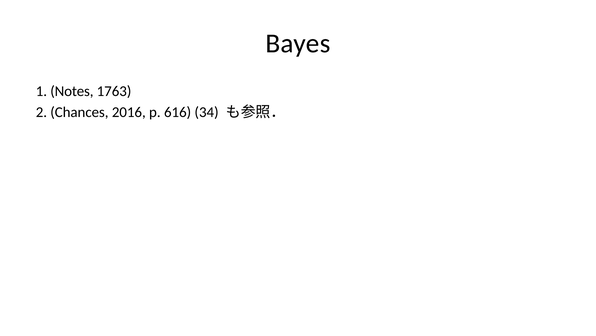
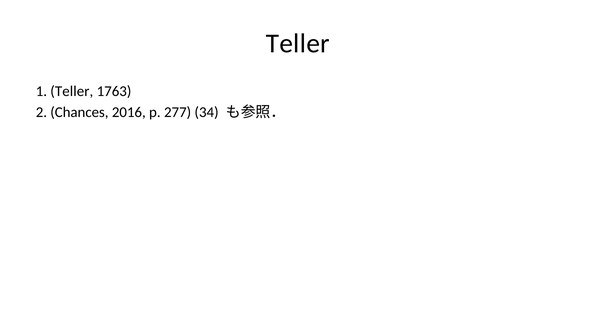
Bayes at (298, 43): Bayes -> Teller
1 Notes: Notes -> Teller
616: 616 -> 277
